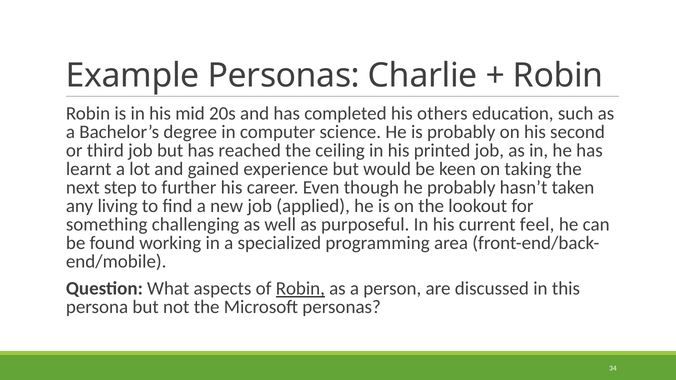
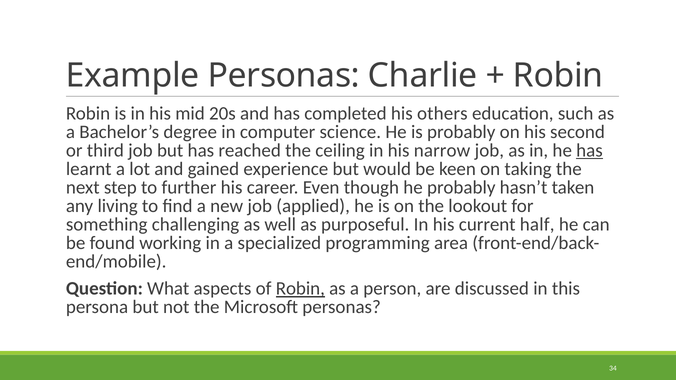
printed: printed -> narrow
has at (589, 150) underline: none -> present
feel: feel -> half
